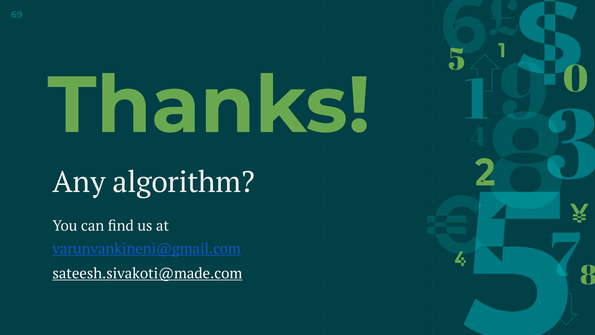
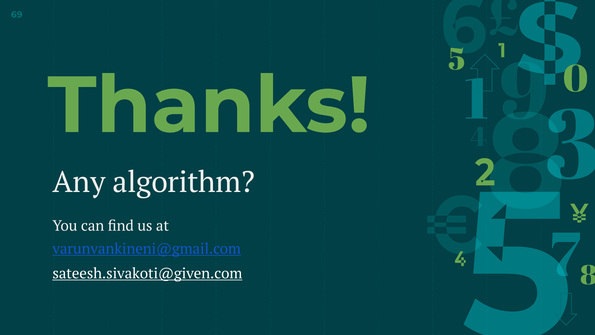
sateesh.sivakoti@made.com: sateesh.sivakoti@made.com -> sateesh.sivakoti@given.com
